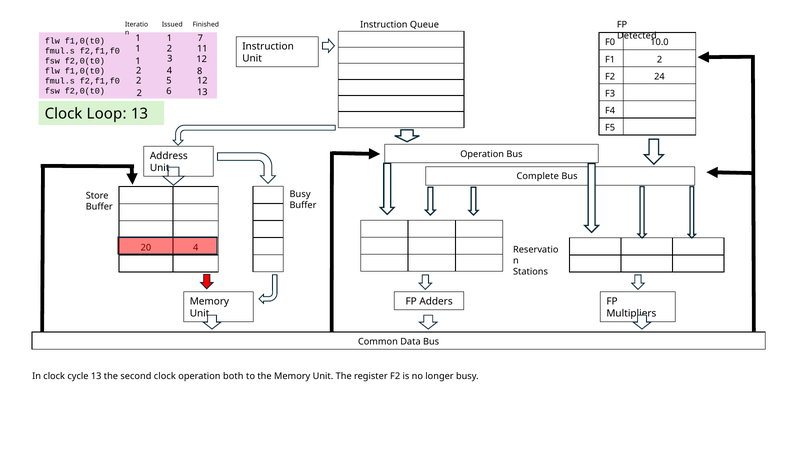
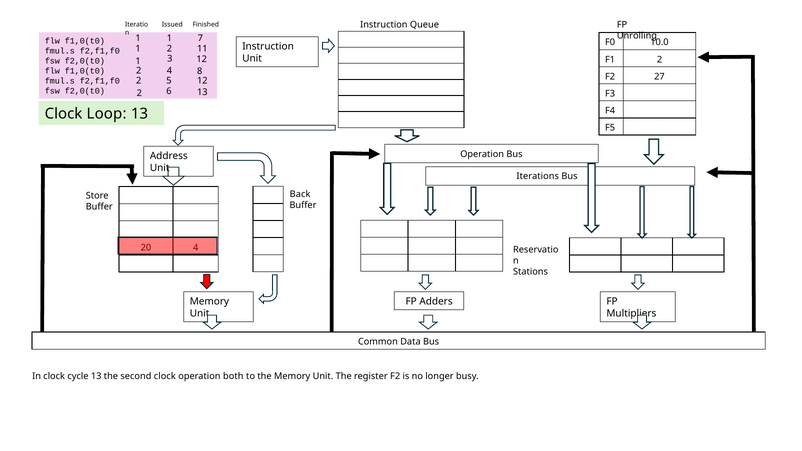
Detected: Detected -> Unrolling
24: 24 -> 27
Complete: Complete -> Iterations
Busy at (300, 194): Busy -> Back
